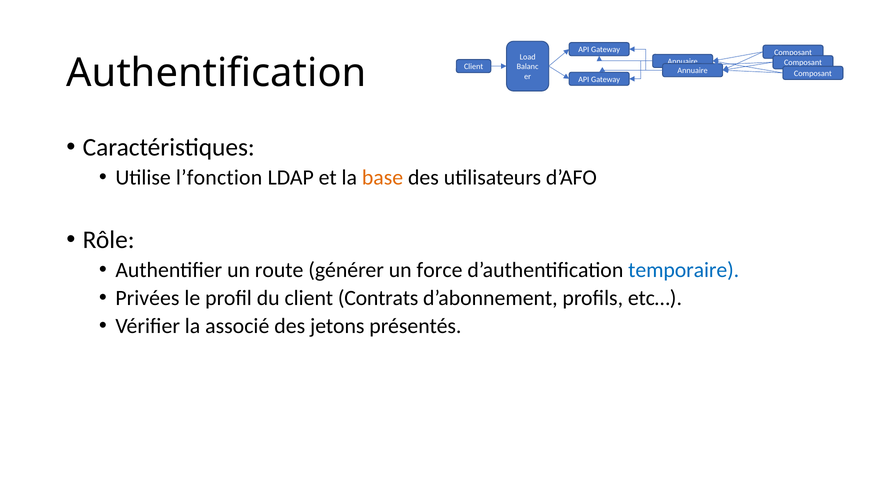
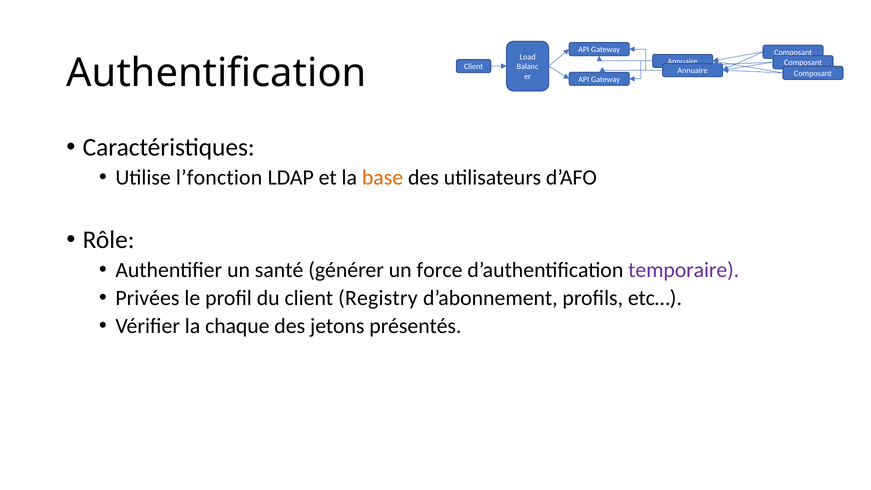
route: route -> santé
temporaire colour: blue -> purple
Contrats: Contrats -> Registry
associé: associé -> chaque
